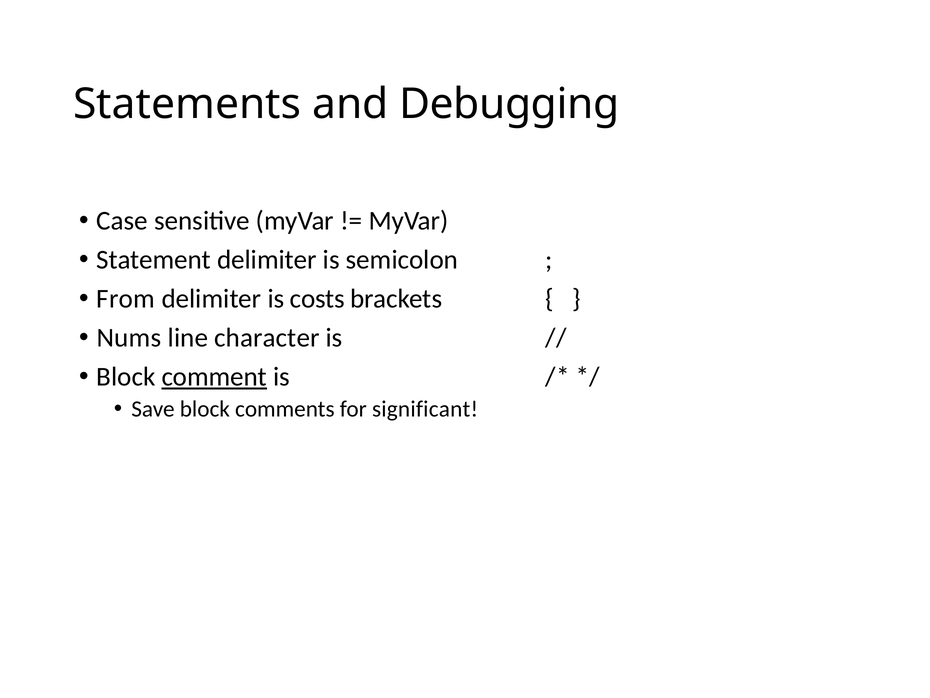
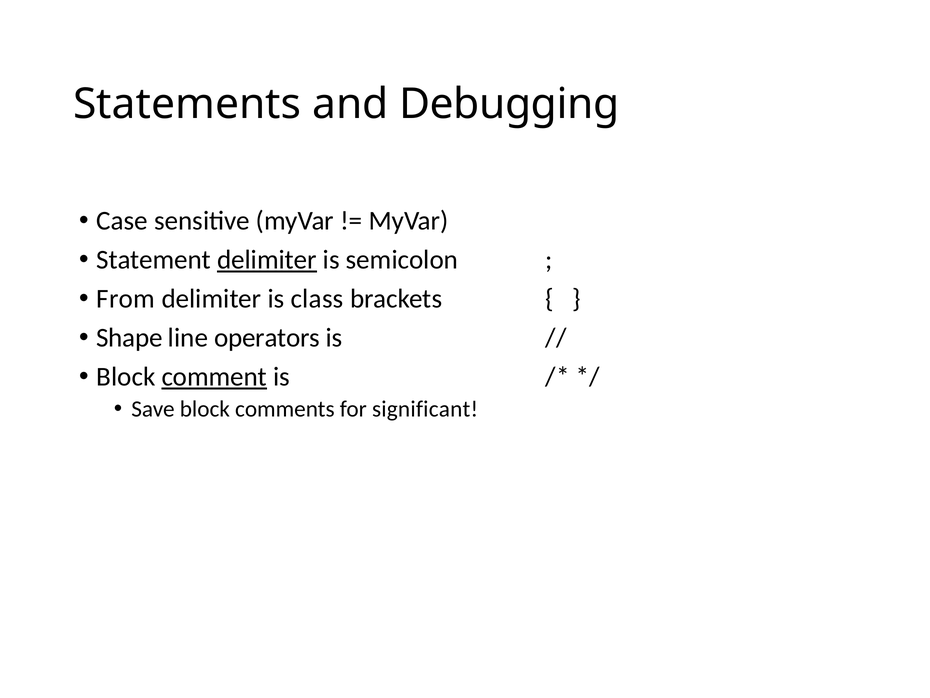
delimiter at (267, 260) underline: none -> present
costs: costs -> class
Nums: Nums -> Shape
character: character -> operators
